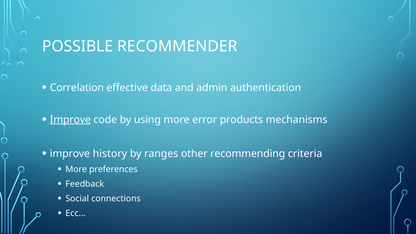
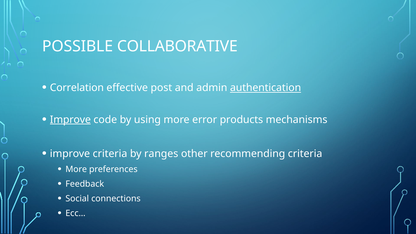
RECOMMENDER: RECOMMENDER -> COLLABORATIVE
data: data -> post
authentication underline: none -> present
improve history: history -> criteria
